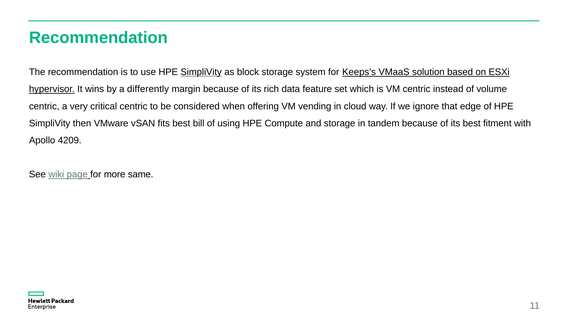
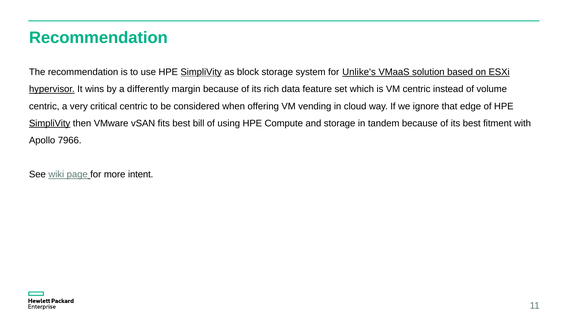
Keeps's: Keeps's -> Unlike's
SimpliVity at (50, 123) underline: none -> present
4209: 4209 -> 7966
same: same -> intent
